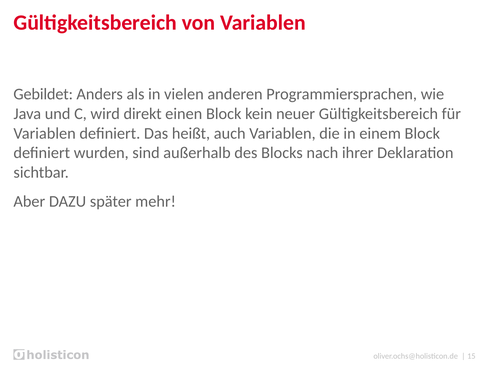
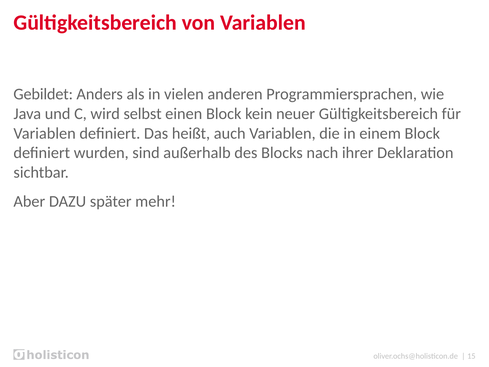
direkt: direkt -> selbst
